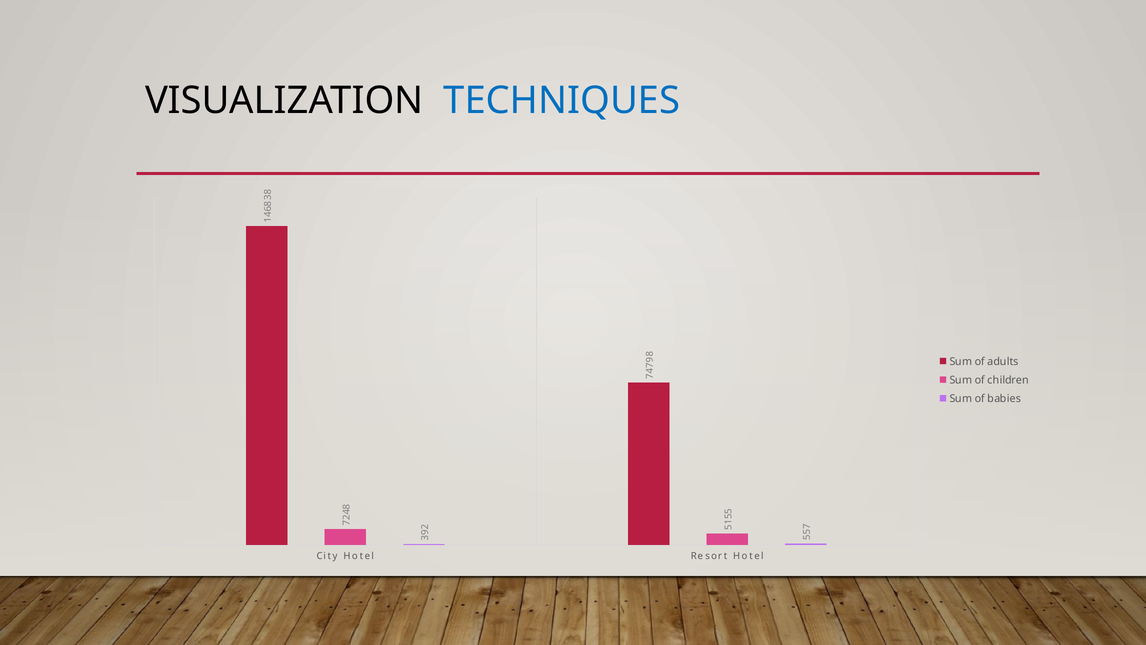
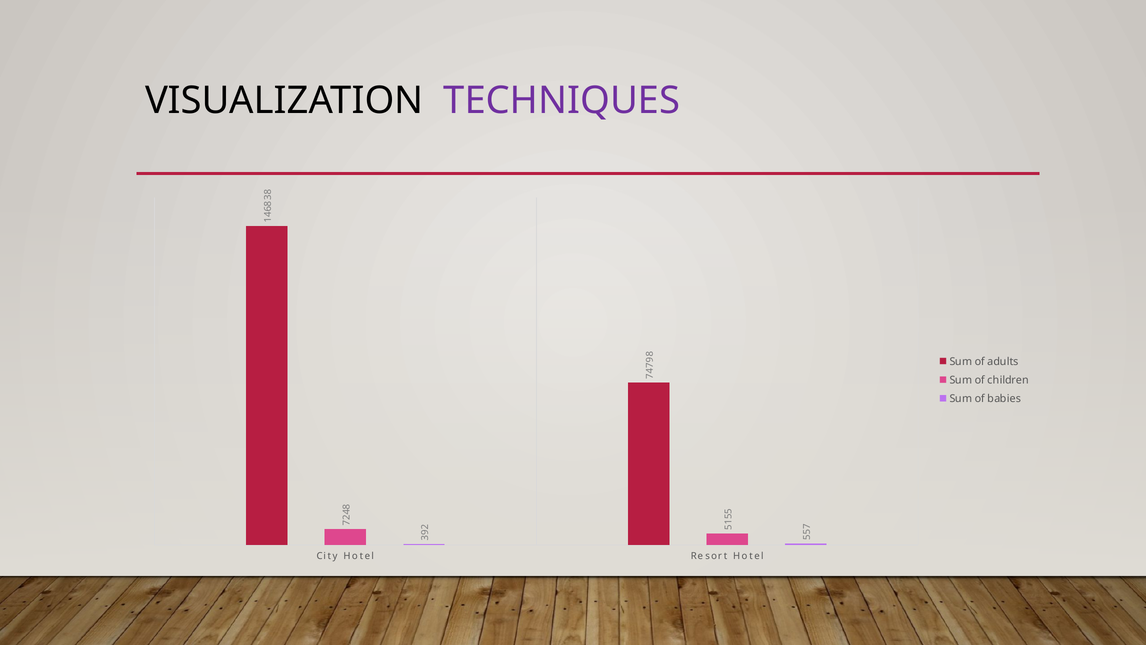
TECHNIQUES colour: blue -> purple
